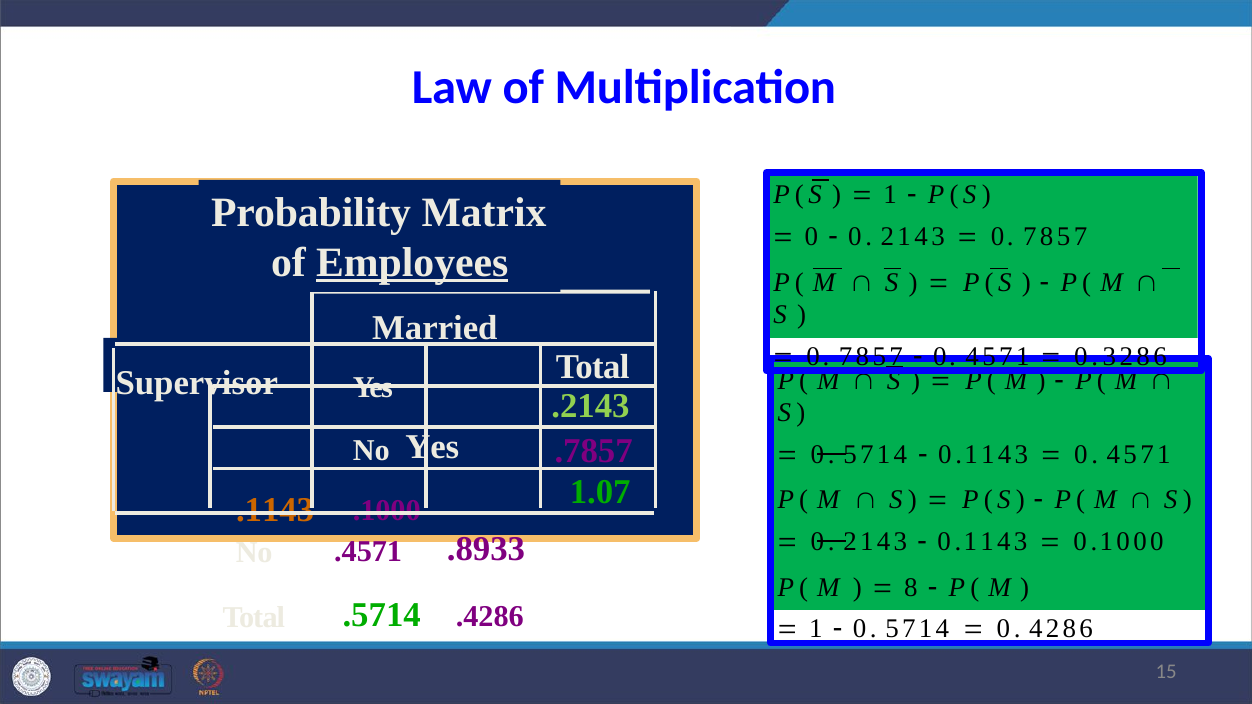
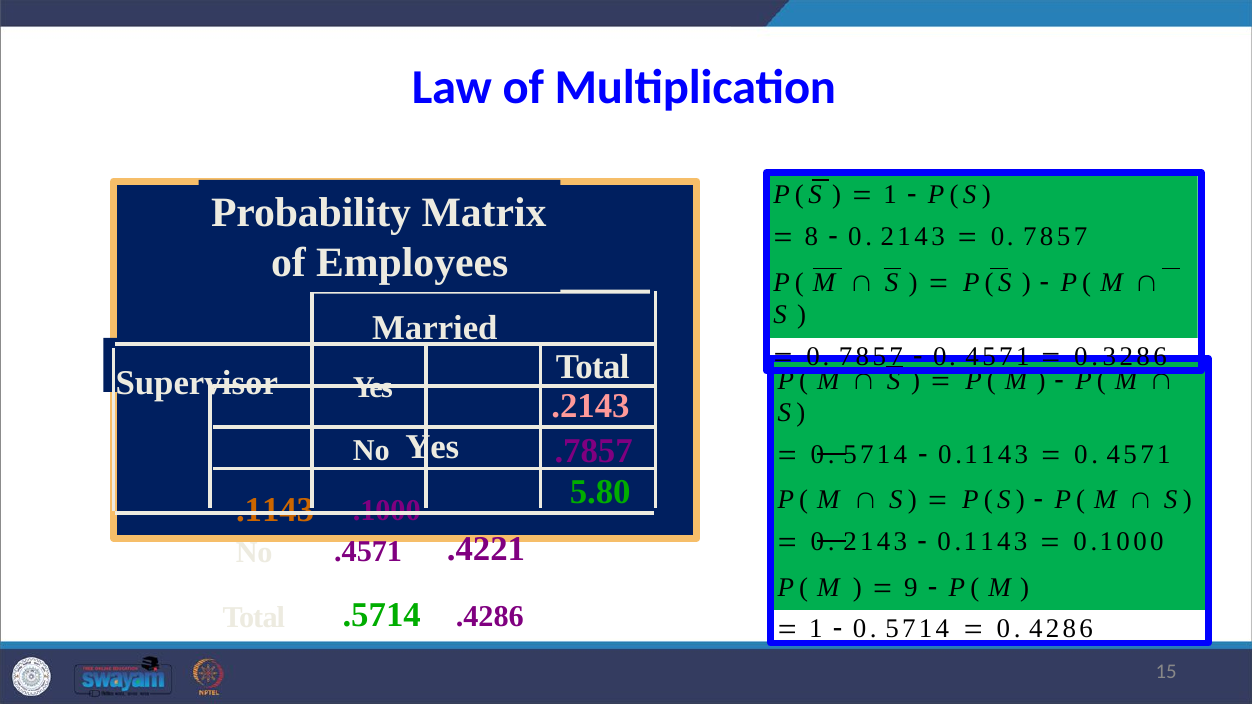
0 at (811, 236): 0 -> 8
Employees underline: present -> none
.2143 colour: light green -> pink
1.07: 1.07 -> 5.80
.8933: .8933 -> .4221
8: 8 -> 9
